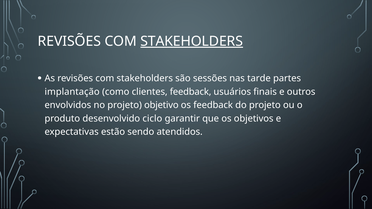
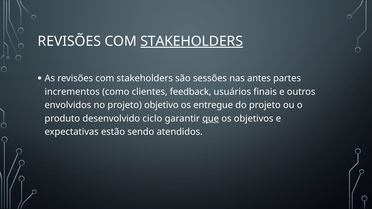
tarde: tarde -> antes
implantação: implantação -> incrementos
os feedback: feedback -> entregue
que underline: none -> present
